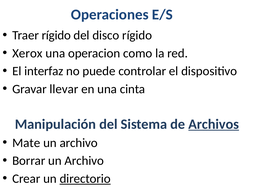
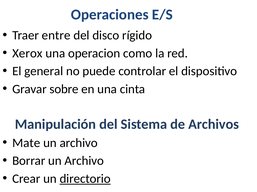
Traer rígido: rígido -> entre
interfaz: interfaz -> general
llevar: llevar -> sobre
Archivos underline: present -> none
